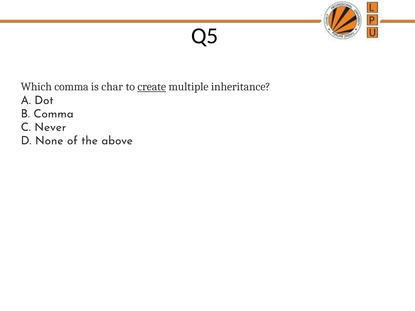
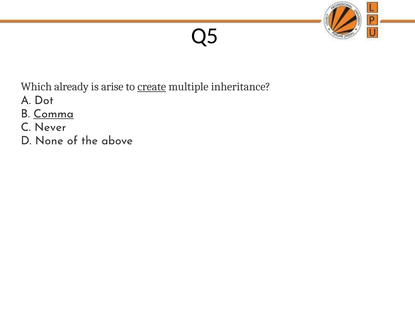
Which comma: comma -> already
char: char -> arise
Comma at (54, 114) underline: none -> present
